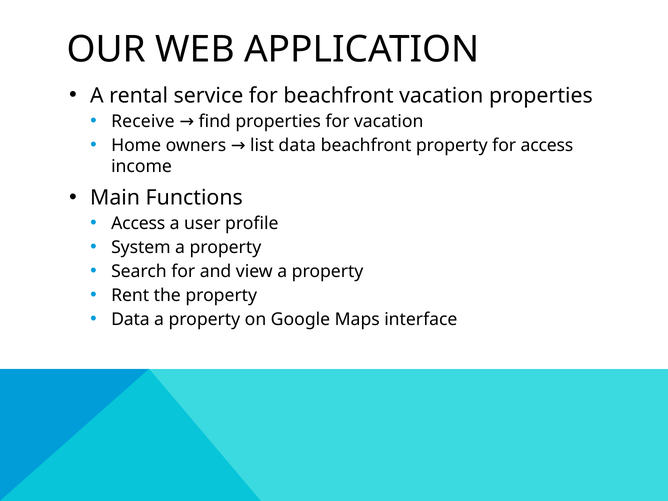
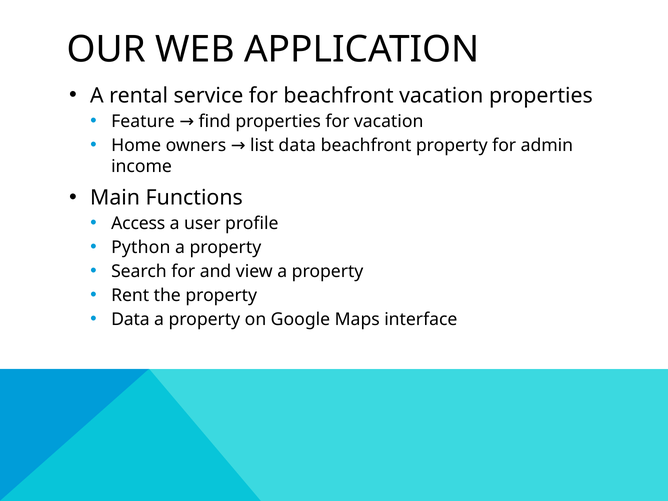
Receive: Receive -> Feature
for access: access -> admin
System: System -> Python
